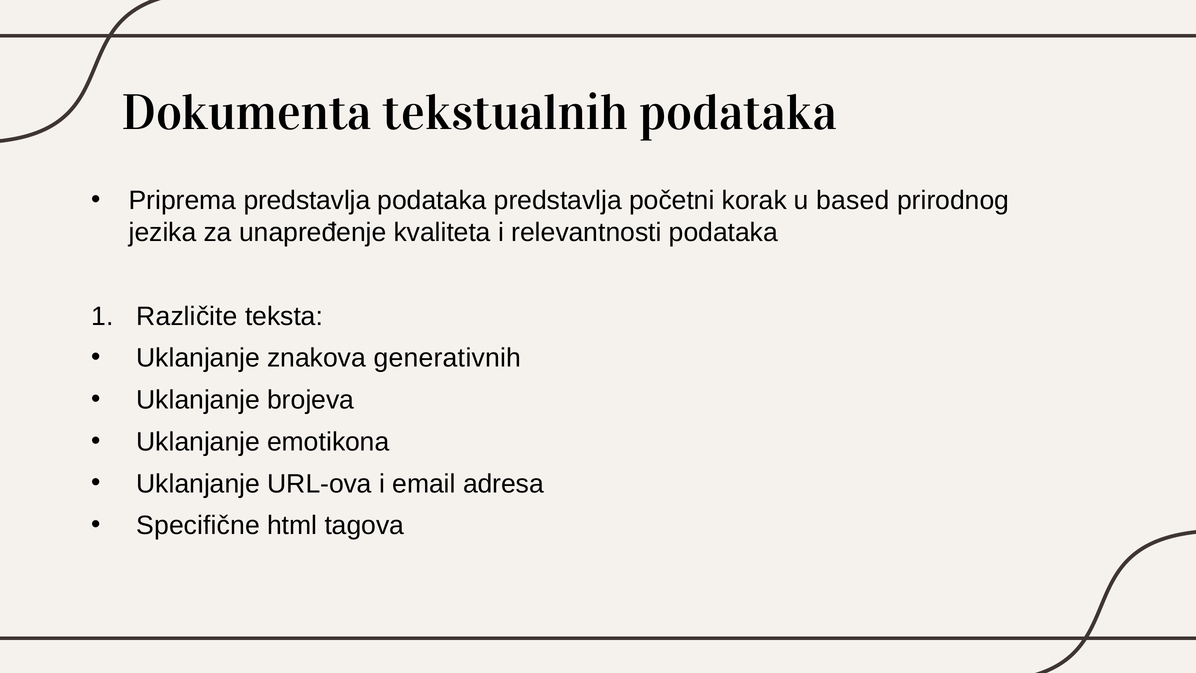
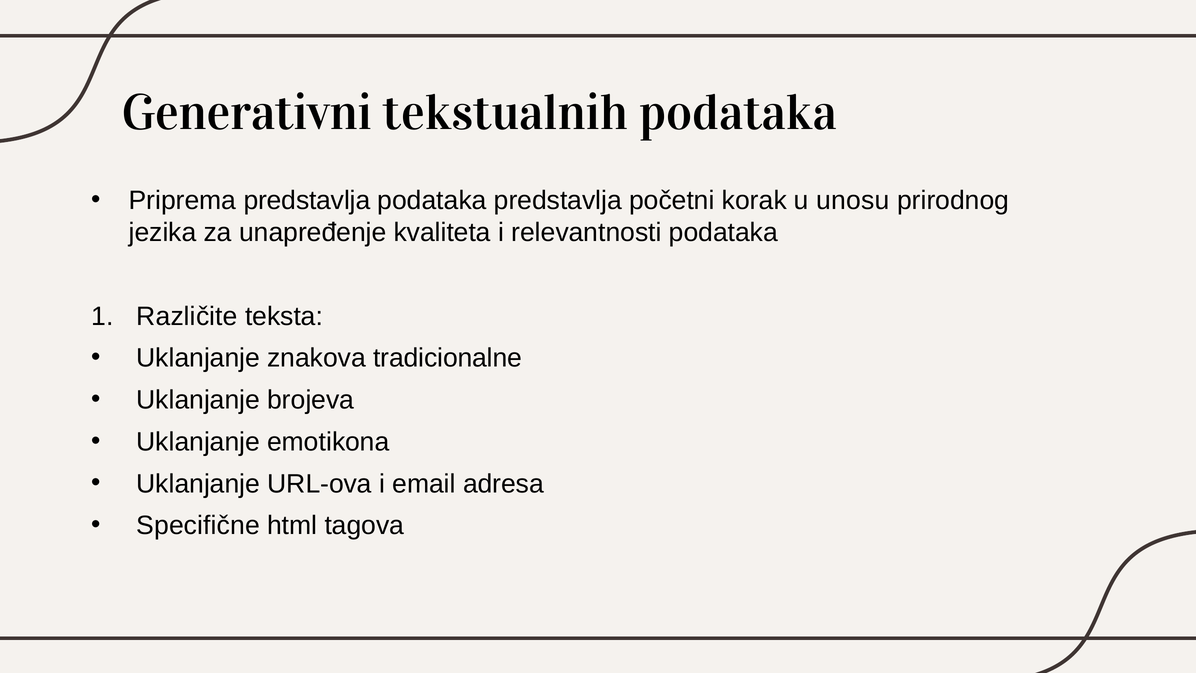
Dokumenta: Dokumenta -> Generativni
based: based -> unosu
generativnih: generativnih -> tradicionalne
